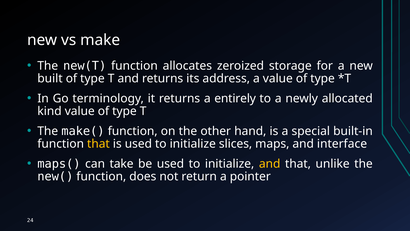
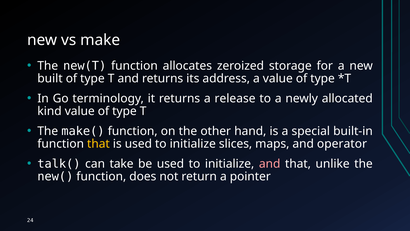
entirely: entirely -> release
interface: interface -> operator
maps(: maps( -> talk(
and at (270, 164) colour: yellow -> pink
